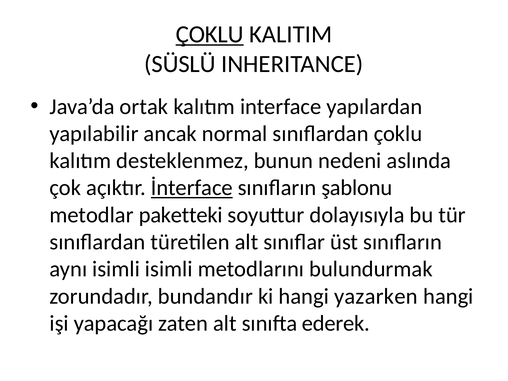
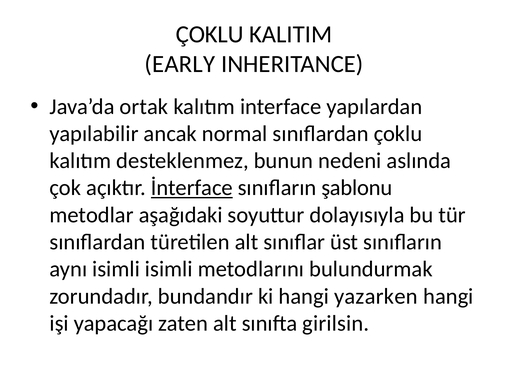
ÇOKLU at (210, 34) underline: present -> none
SÜSLÜ: SÜSLÜ -> EARLY
paketteki: paketteki -> aşağıdaki
ederek: ederek -> girilsin
